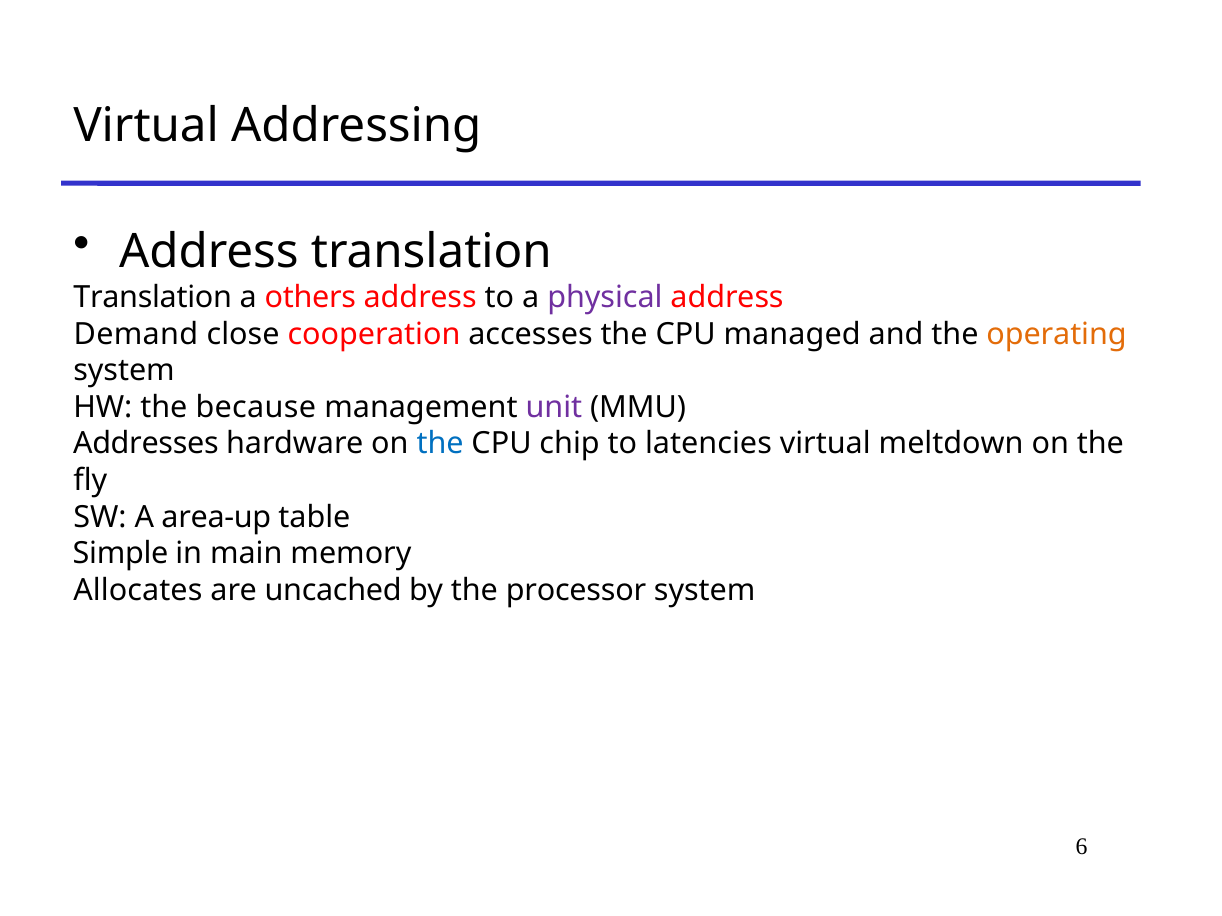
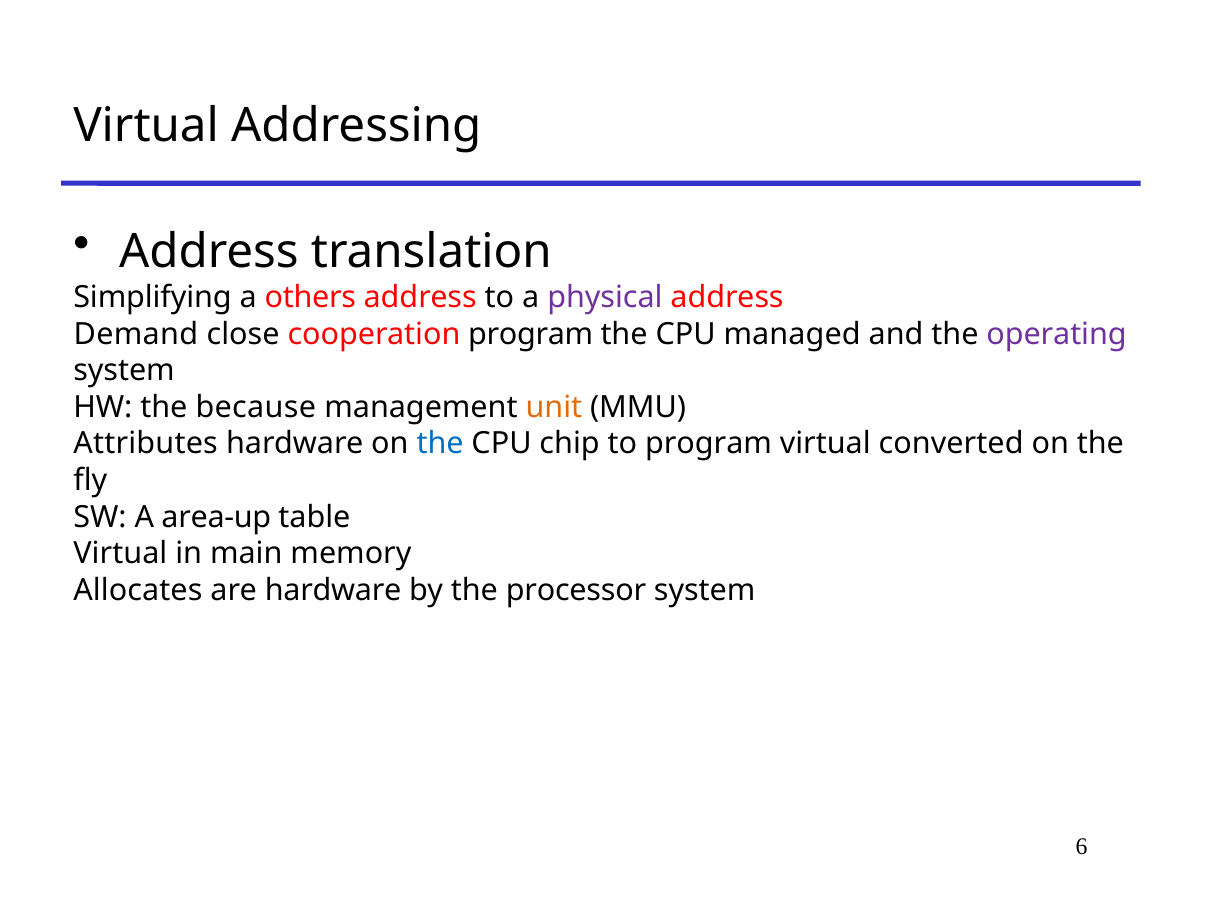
Translation at (153, 297): Translation -> Simplifying
cooperation accesses: accesses -> program
operating colour: orange -> purple
unit colour: purple -> orange
Addresses: Addresses -> Attributes
to latencies: latencies -> program
meltdown: meltdown -> converted
Simple at (121, 554): Simple -> Virtual
are uncached: uncached -> hardware
